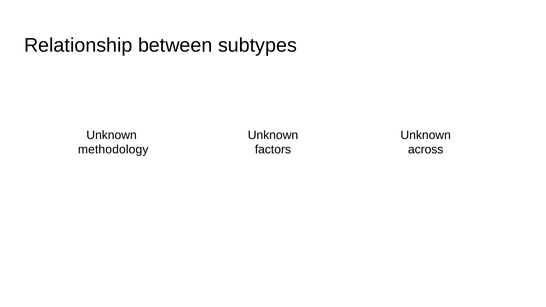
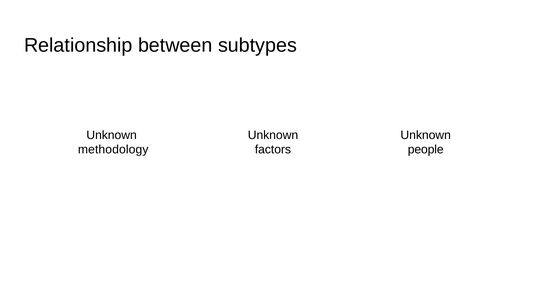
across: across -> people
